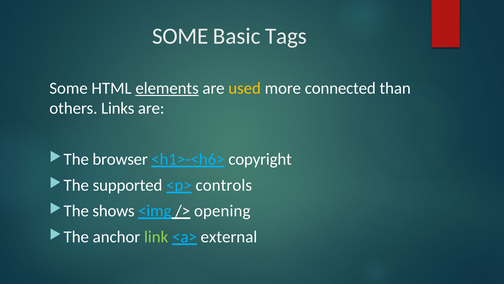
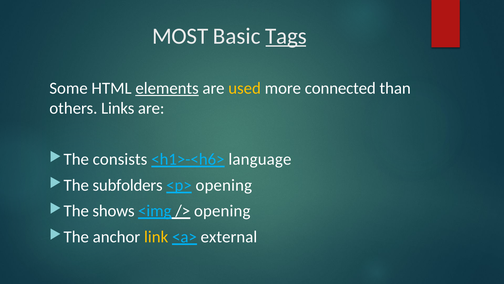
SOME at (180, 36): SOME -> MOST
Tags underline: none -> present
browser: browser -> consists
copyright: copyright -> language
supported: supported -> subfolders
controls at (224, 185): controls -> opening
link colour: light green -> yellow
